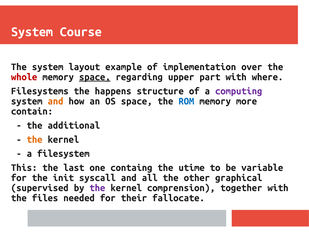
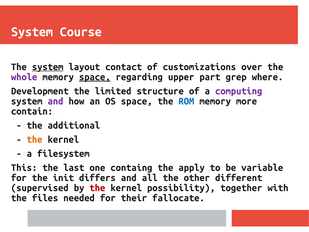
system at (48, 67) underline: none -> present
example: example -> contact
implementation: implementation -> customizations
whole colour: red -> purple
part with: with -> grep
Filesystems: Filesystems -> Development
happens: happens -> limited
and at (56, 101) colour: orange -> purple
utime: utime -> apply
syscall: syscall -> differs
graphical: graphical -> different
the at (97, 188) colour: purple -> red
comprension: comprension -> possibility
